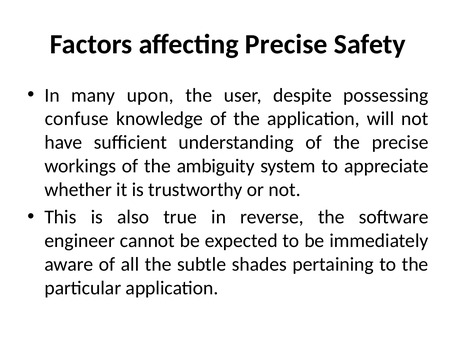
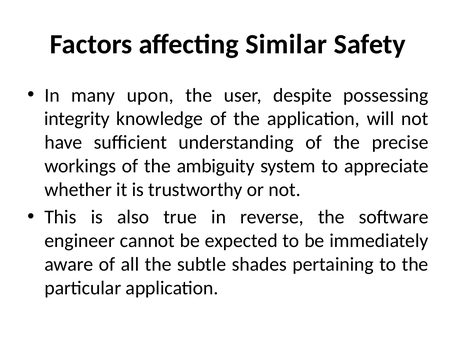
affecting Precise: Precise -> Similar
confuse: confuse -> integrity
